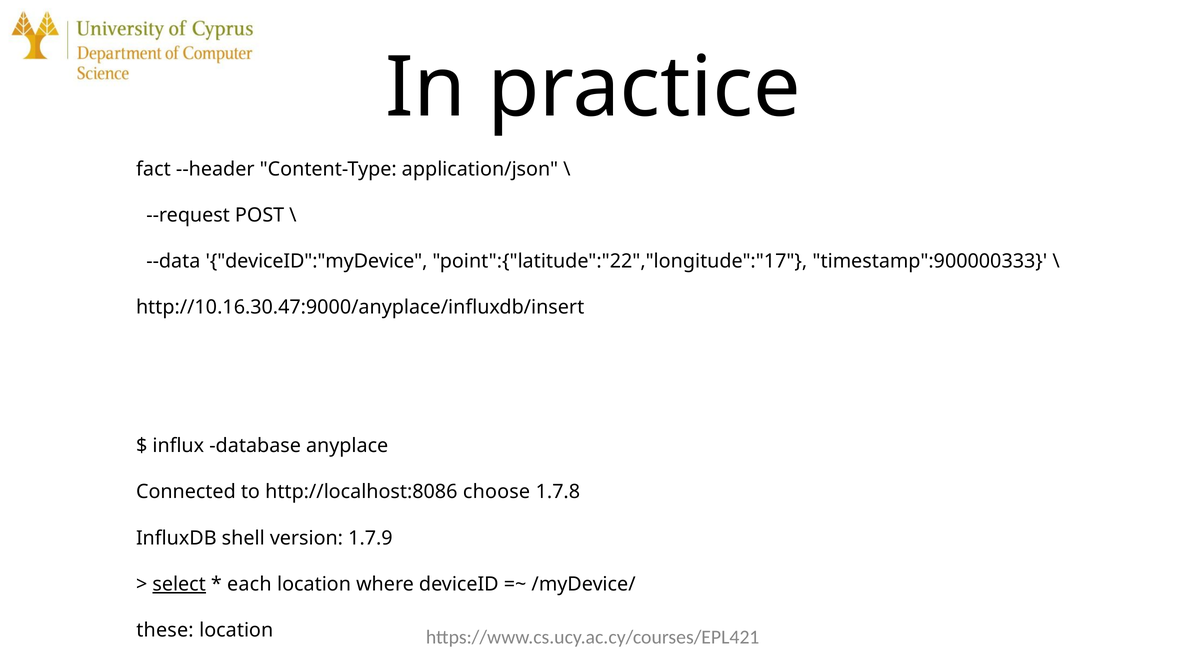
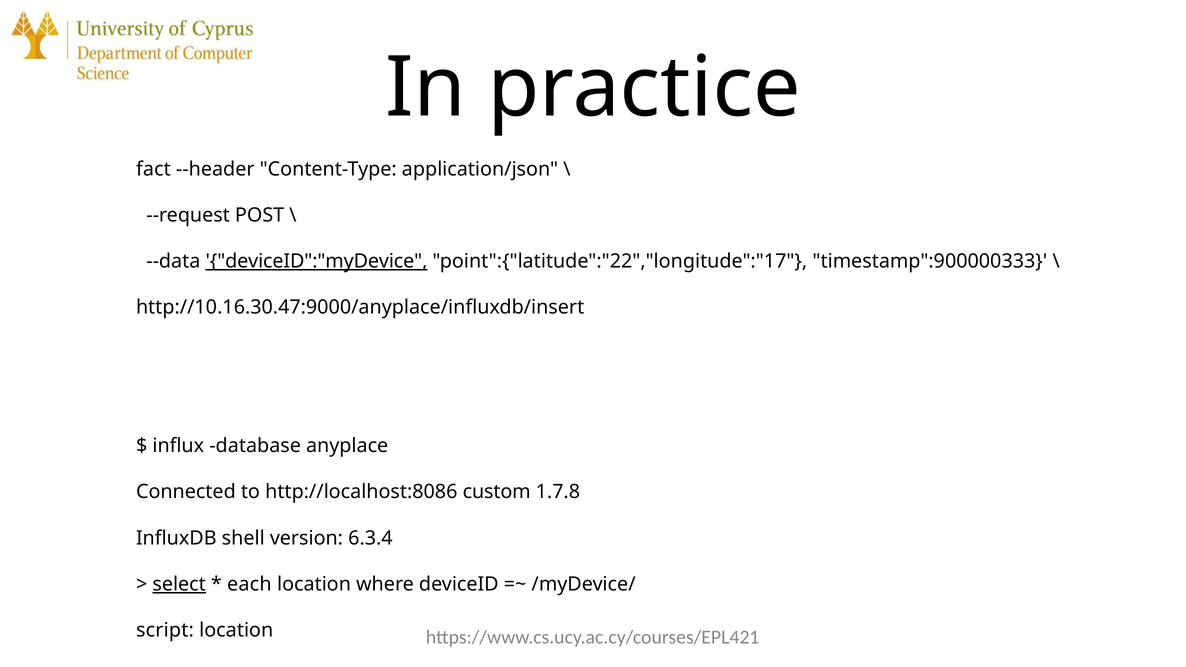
deviceID":"myDevice underline: none -> present
choose: choose -> custom
1.7.9: 1.7.9 -> 6.3.4
these: these -> script
